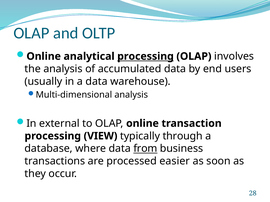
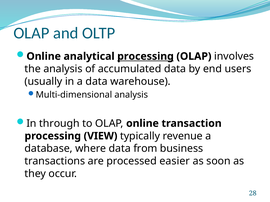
external: external -> through
through: through -> revenue
from underline: present -> none
